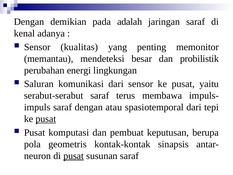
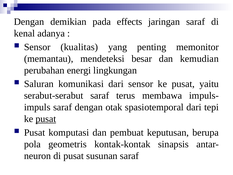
adalah: adalah -> effects
probilistik: probilistik -> kemudian
atau: atau -> otak
pusat at (74, 156) underline: present -> none
